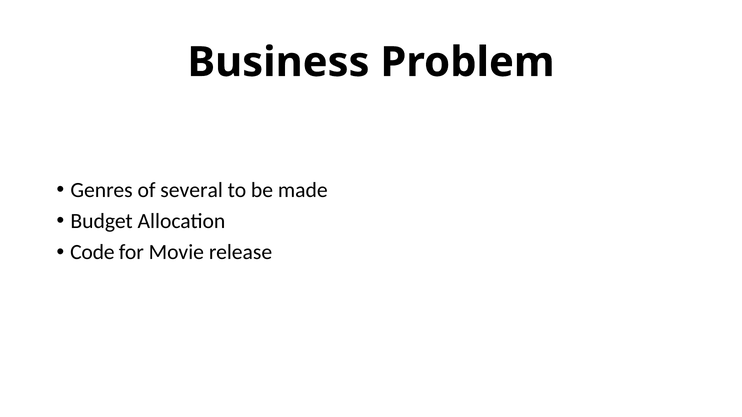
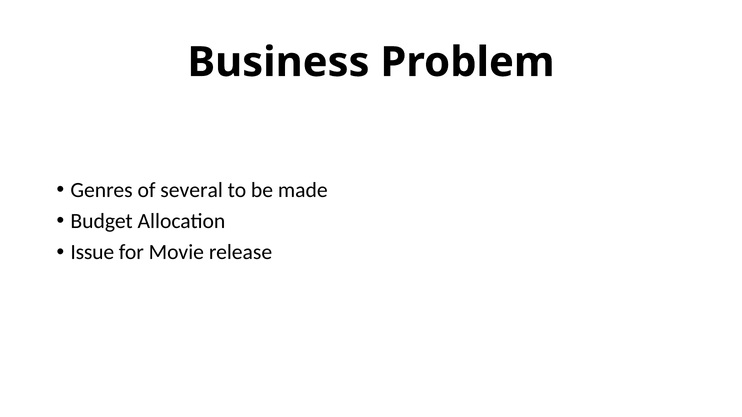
Code: Code -> Issue
